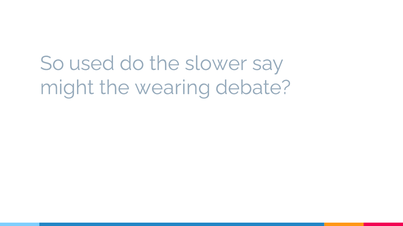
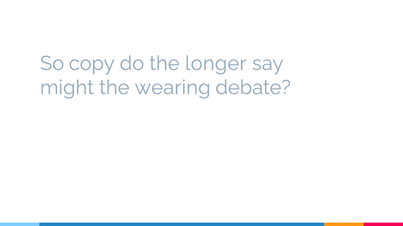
used: used -> copy
slower: slower -> longer
